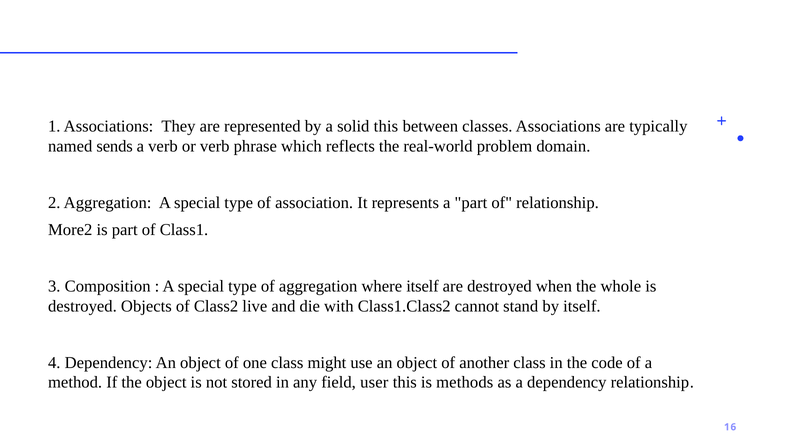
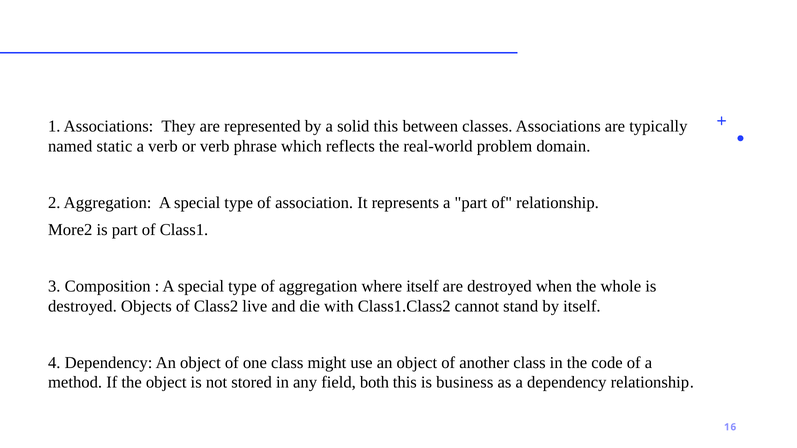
sends: sends -> static
user: user -> both
methods: methods -> business
